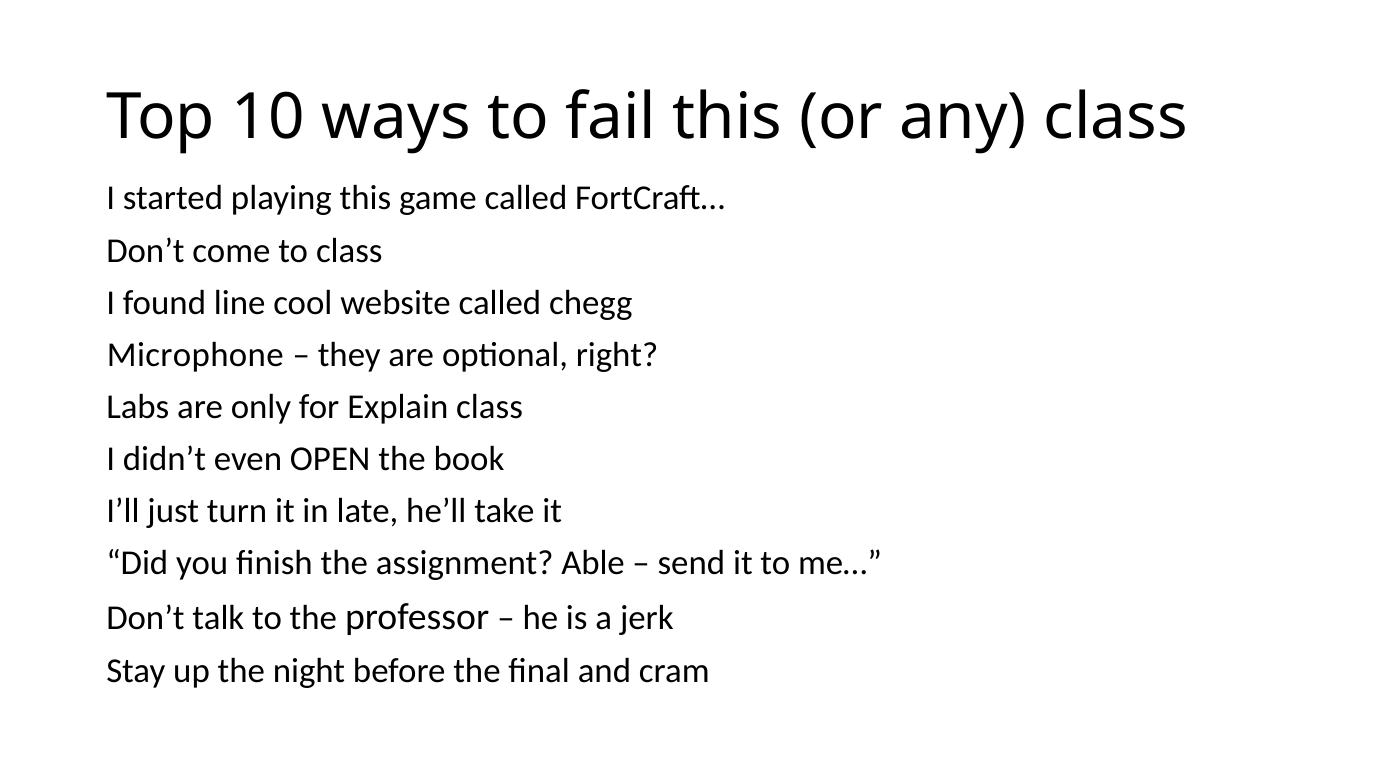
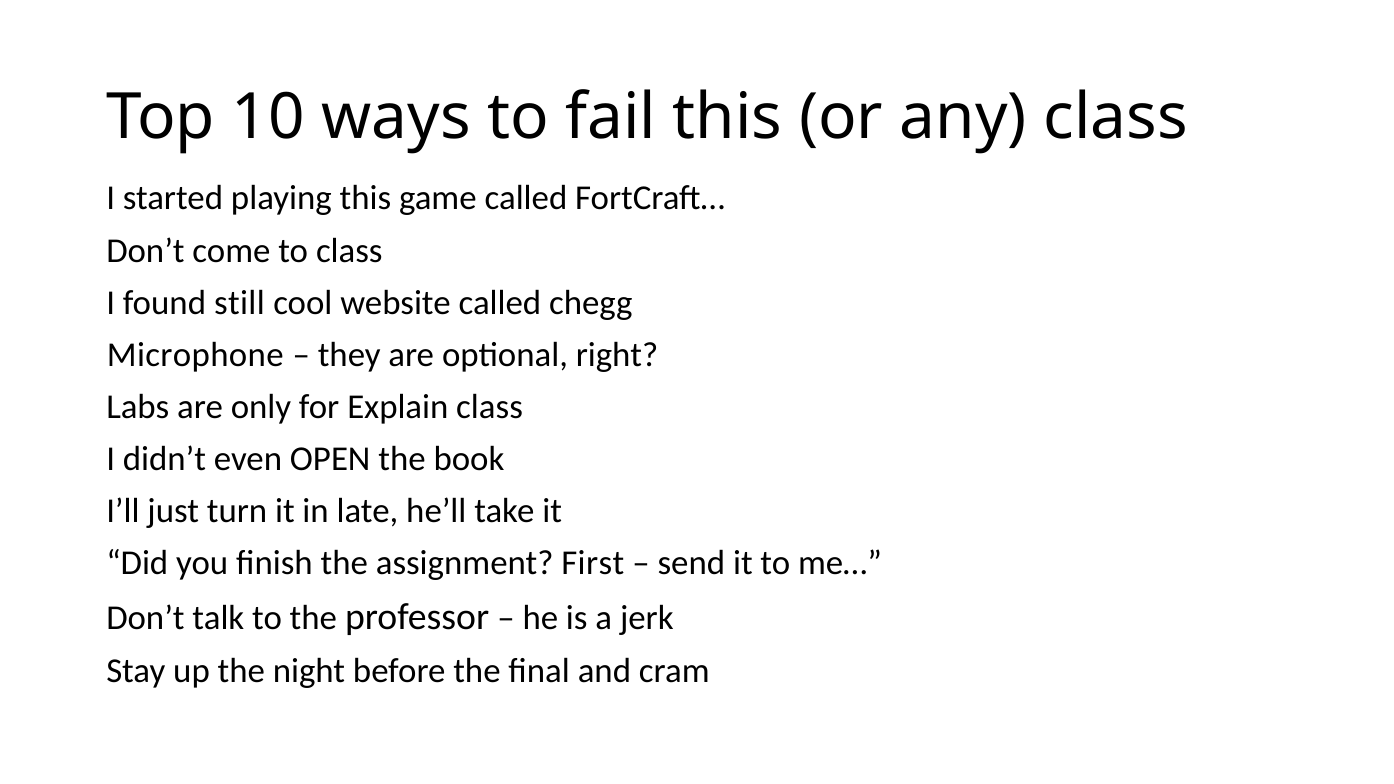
line: line -> still
Able: Able -> First
